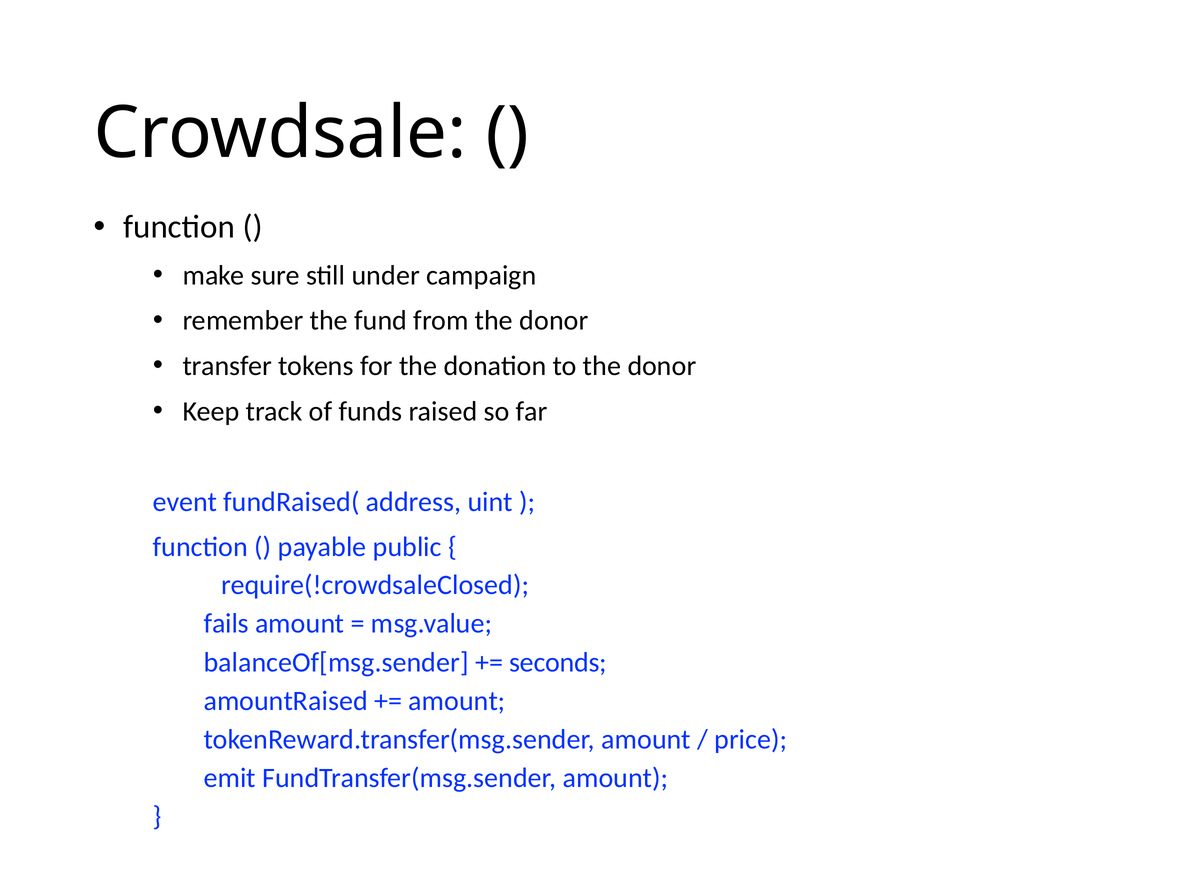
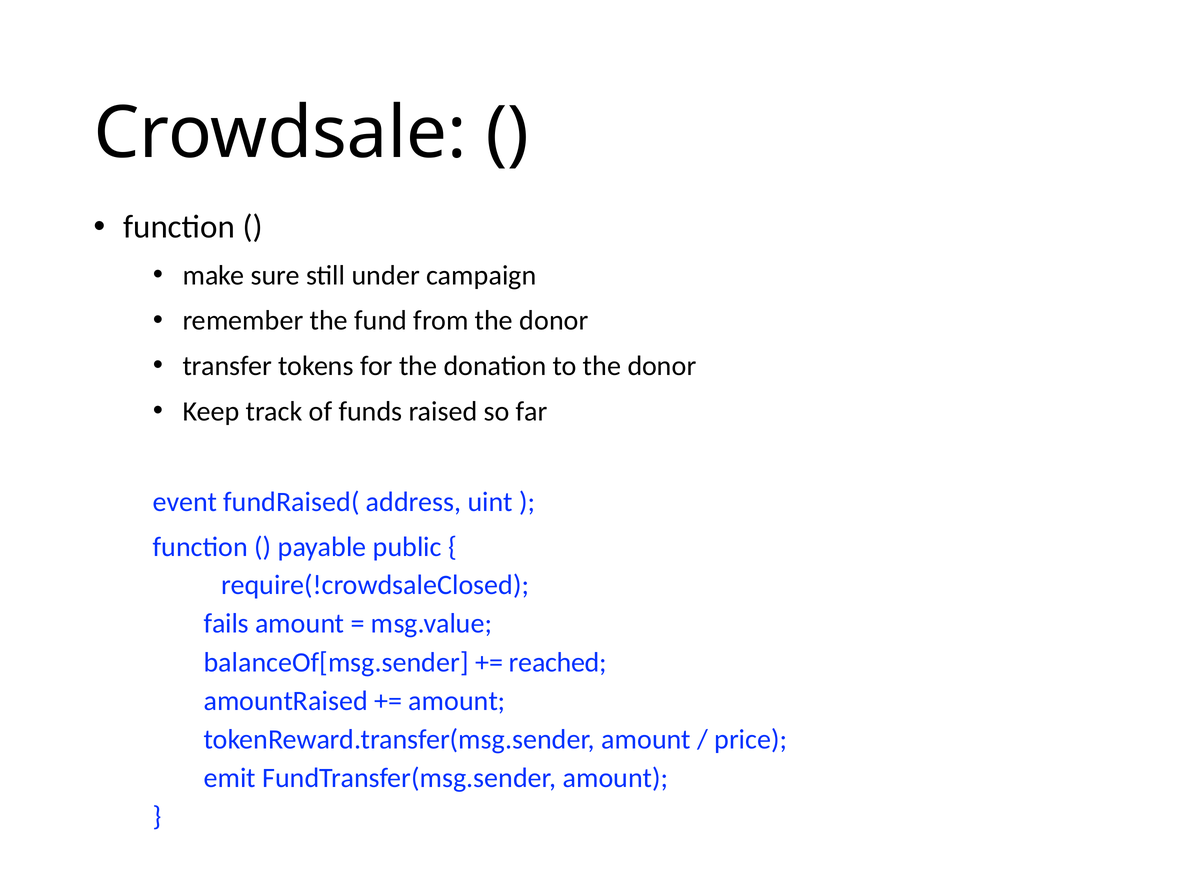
seconds: seconds -> reached
